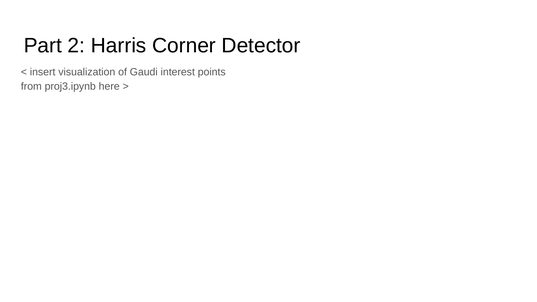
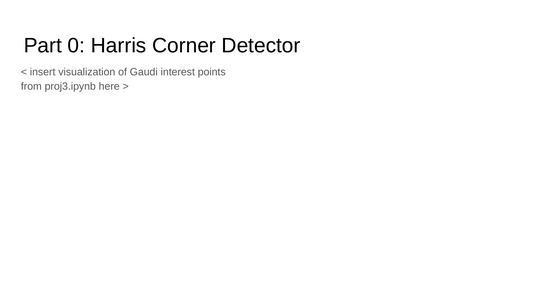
2: 2 -> 0
